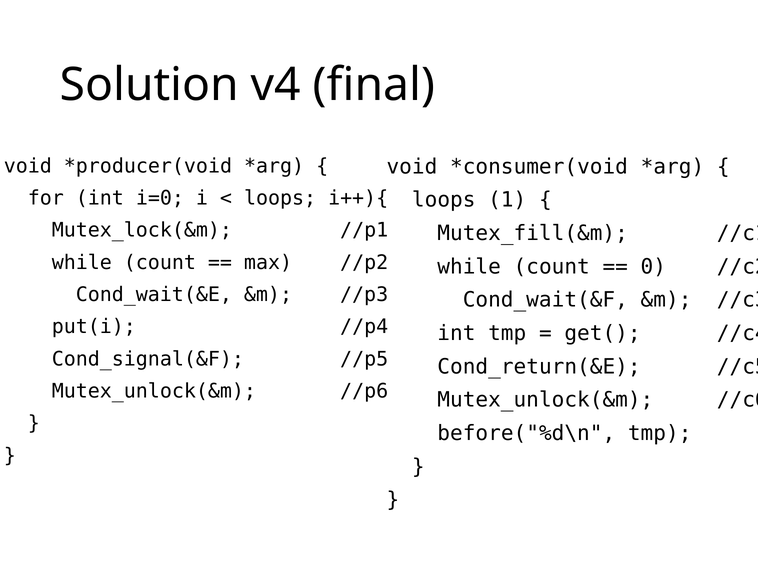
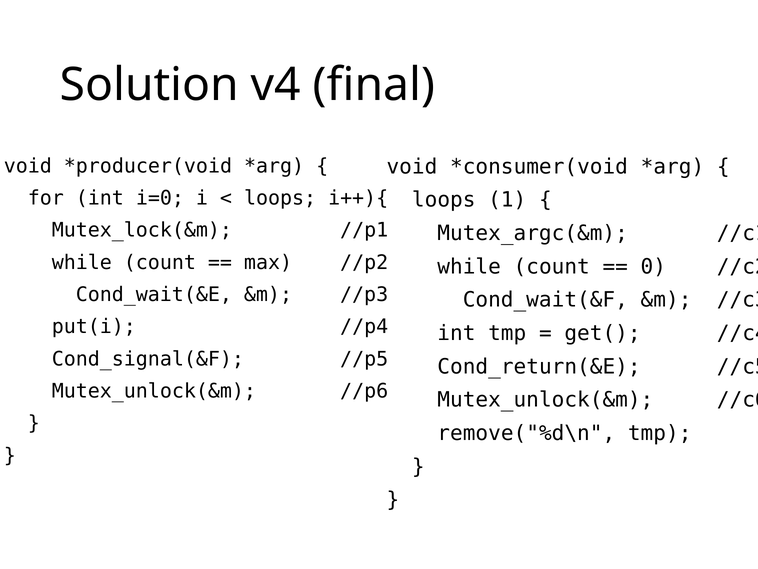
Mutex_fill(&m: Mutex_fill(&m -> Mutex_argc(&m
before("%d\n: before("%d\n -> remove("%d\n
